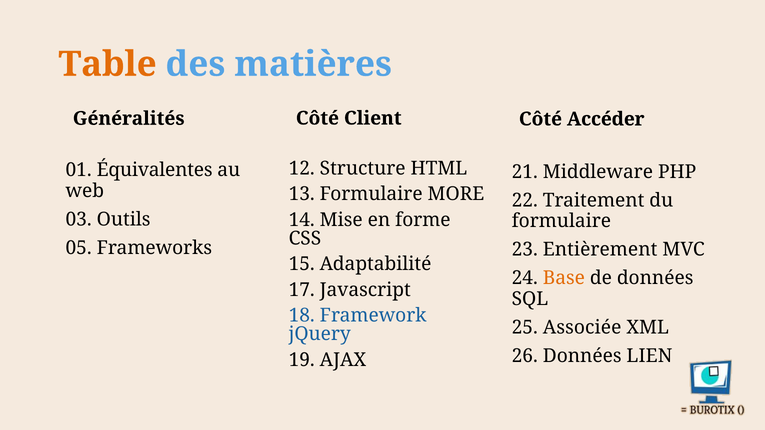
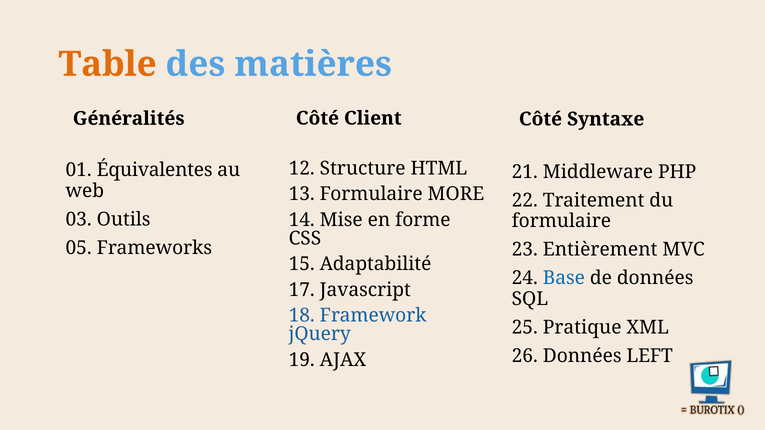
Accéder: Accéder -> Syntaxe
Base colour: orange -> blue
Associée: Associée -> Pratique
LIEN: LIEN -> LEFT
